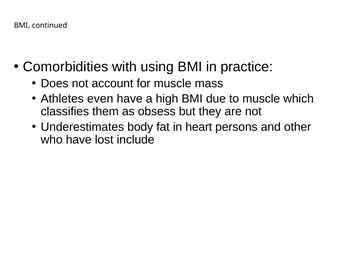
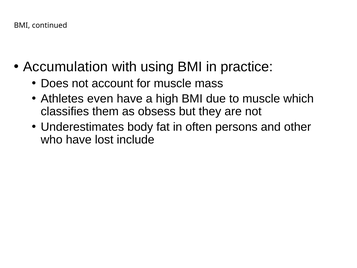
Comorbidities: Comorbidities -> Accumulation
heart: heart -> often
